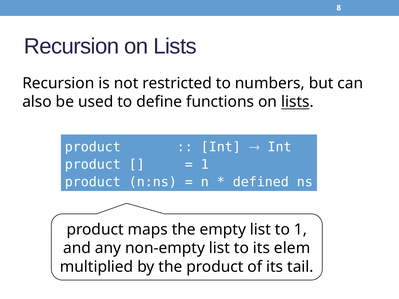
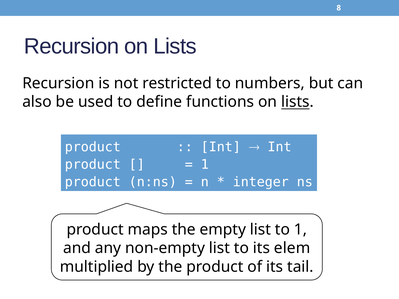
defined: defined -> integer
